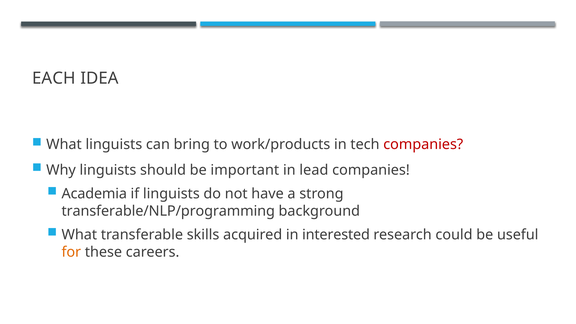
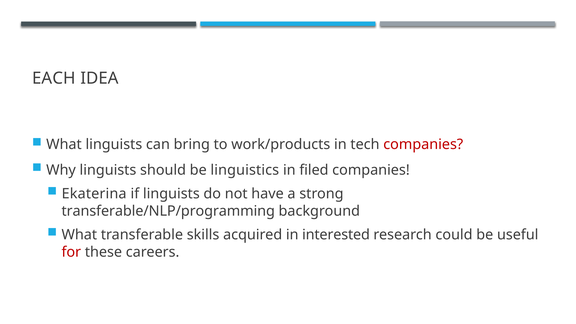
important: important -> linguistics
lead: lead -> filed
Academia: Academia -> Ekaterina
for colour: orange -> red
